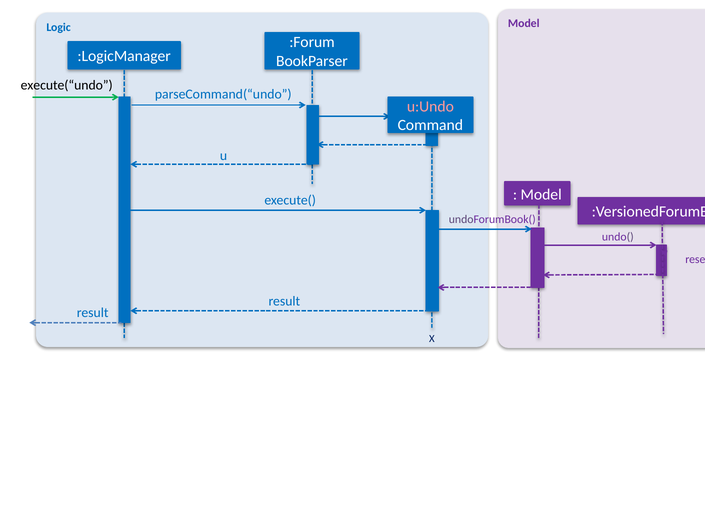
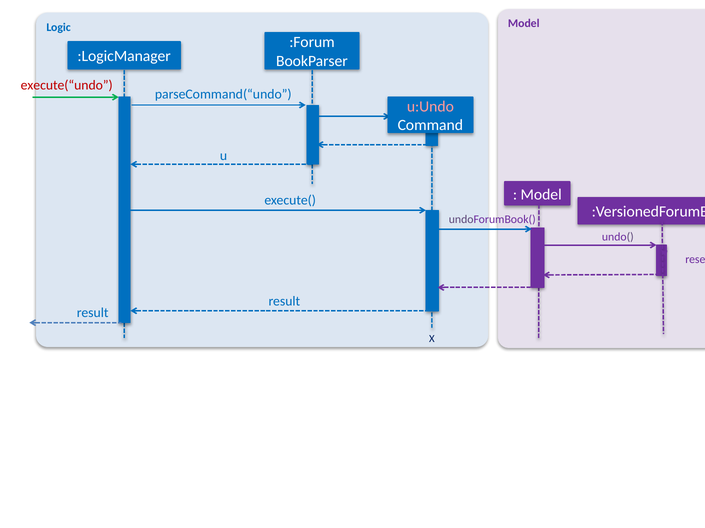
execute(“undo colour: black -> red
